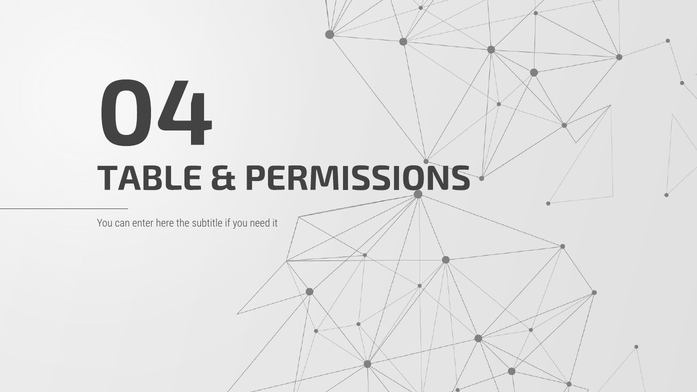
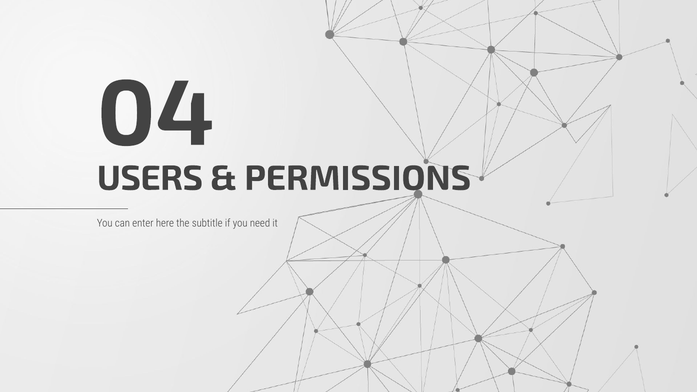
TABLE: TABLE -> USERS
